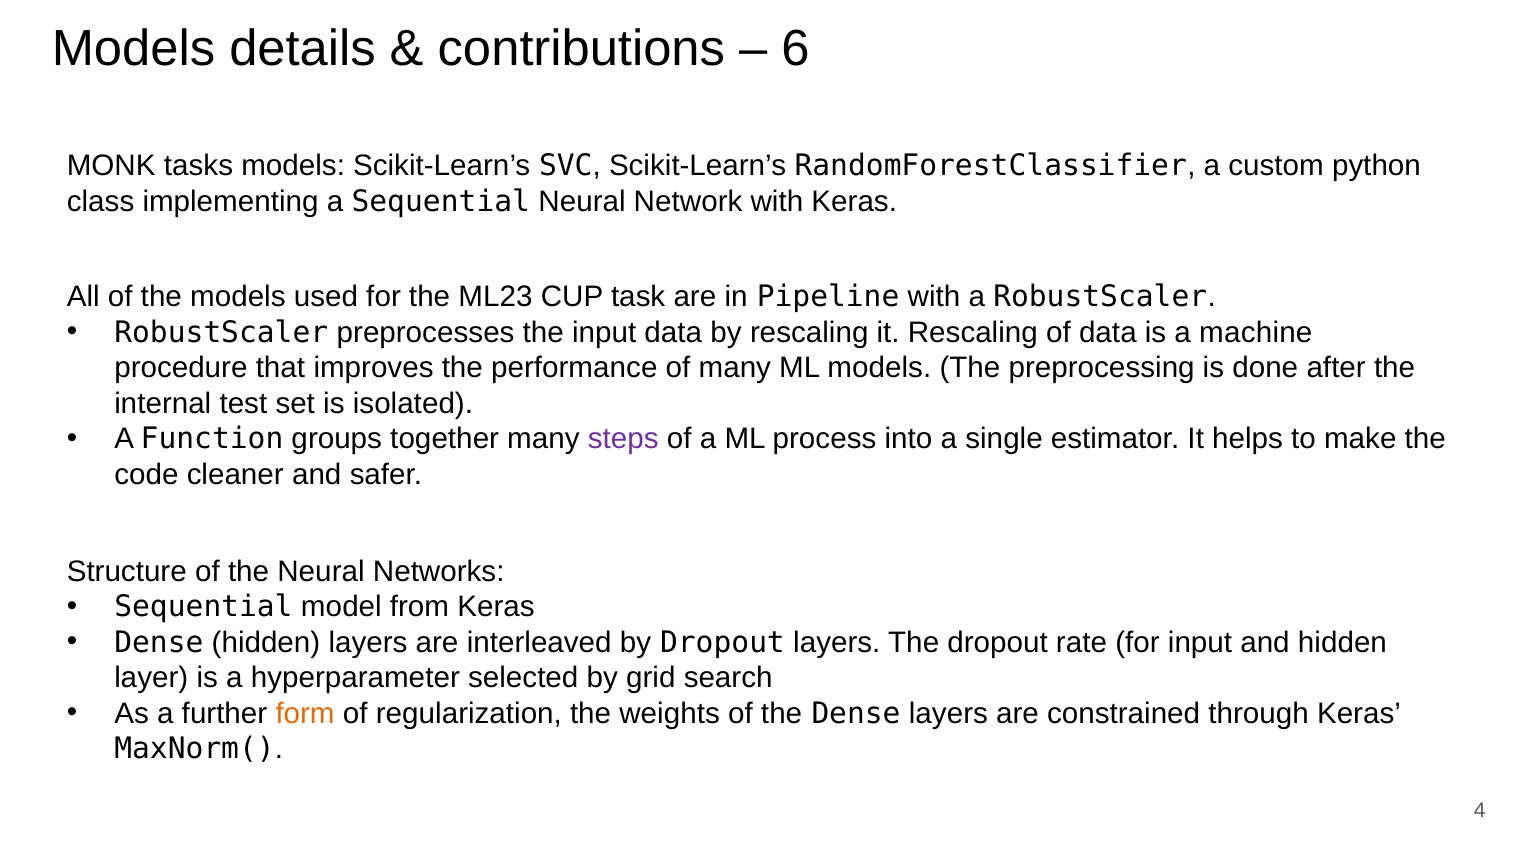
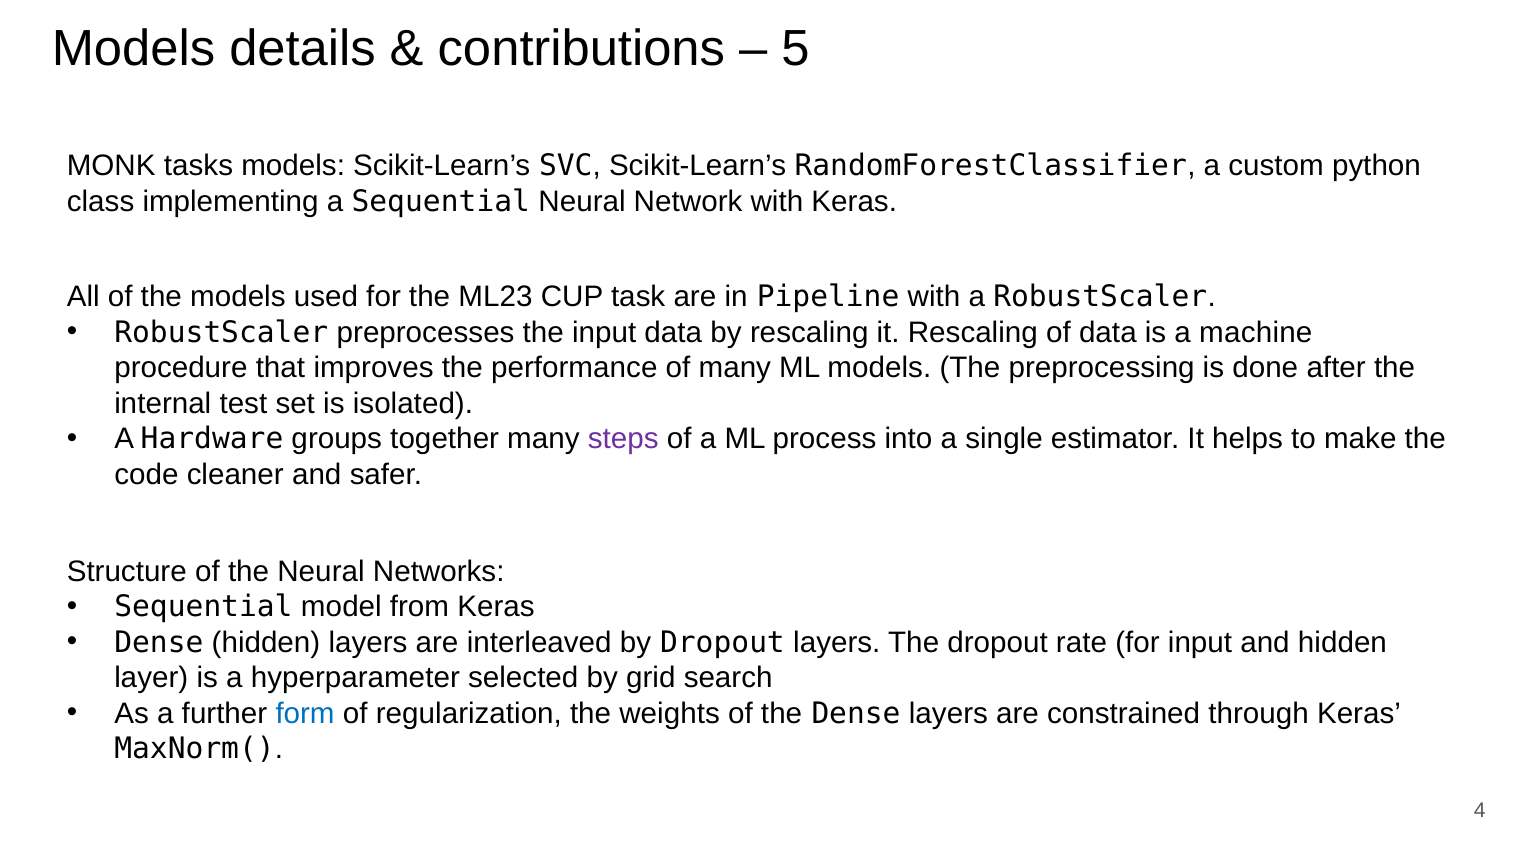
6: 6 -> 5
Function: Function -> Hardware
form colour: orange -> blue
